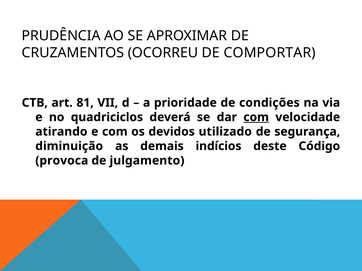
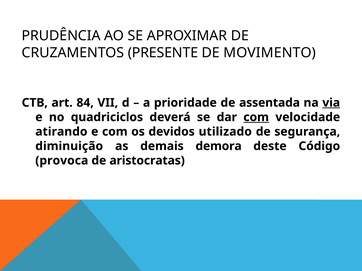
OCORREU: OCORREU -> PRESENTE
COMPORTAR: COMPORTAR -> MOVIMENTO
81: 81 -> 84
condições: condições -> assentada
via underline: none -> present
indícios: indícios -> demora
julgamento: julgamento -> aristocratas
